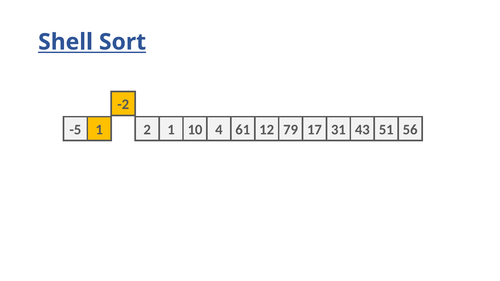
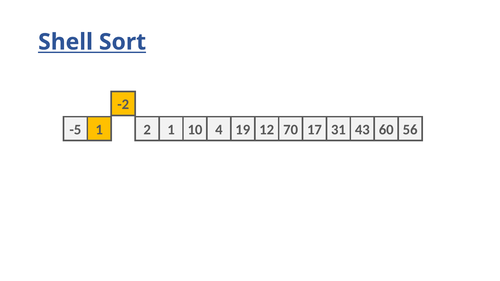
61: 61 -> 19
79: 79 -> 70
51: 51 -> 60
